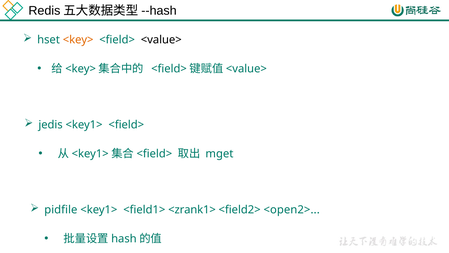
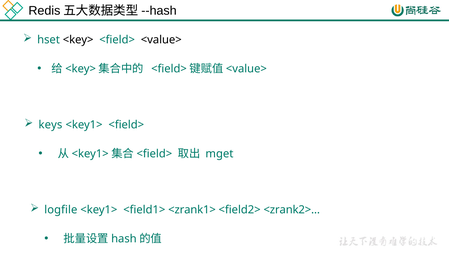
<key> colour: orange -> black
jedis: jedis -> keys
pidfile: pidfile -> logfile
<open2>: <open2> -> <zrank2>
